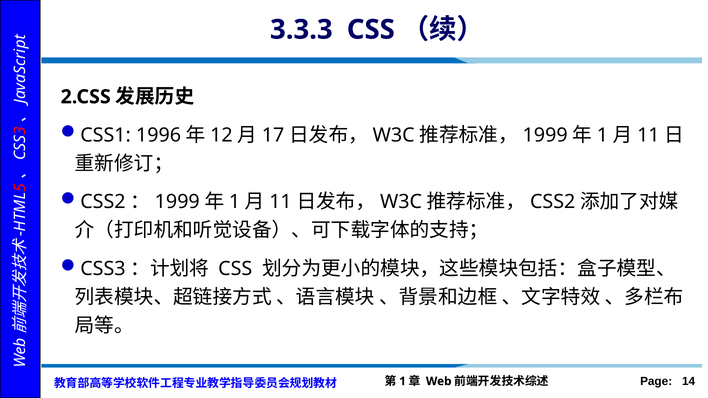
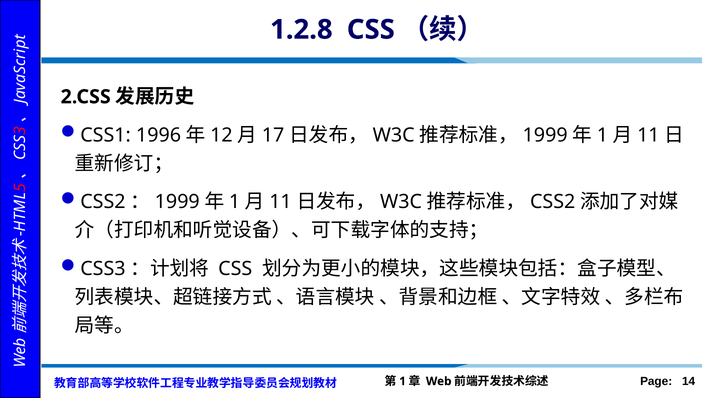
3.3.3: 3.3.3 -> 1.2.8
